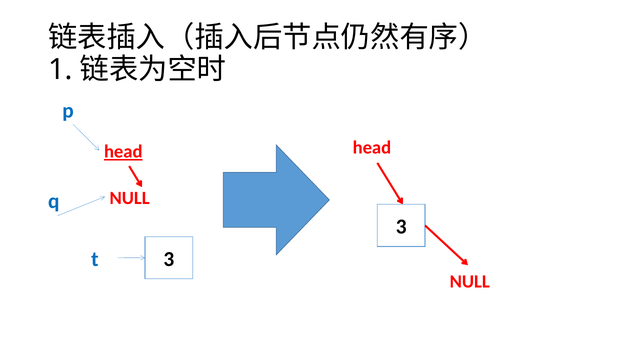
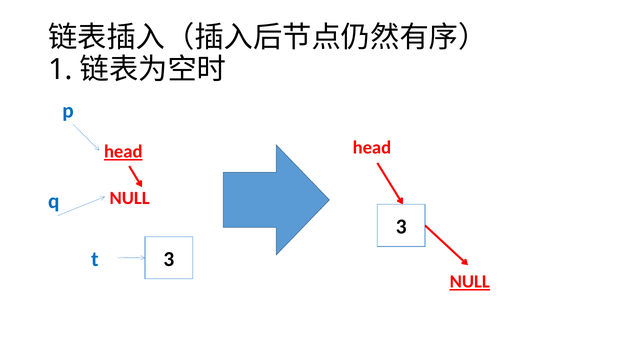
NULL at (470, 282) underline: none -> present
